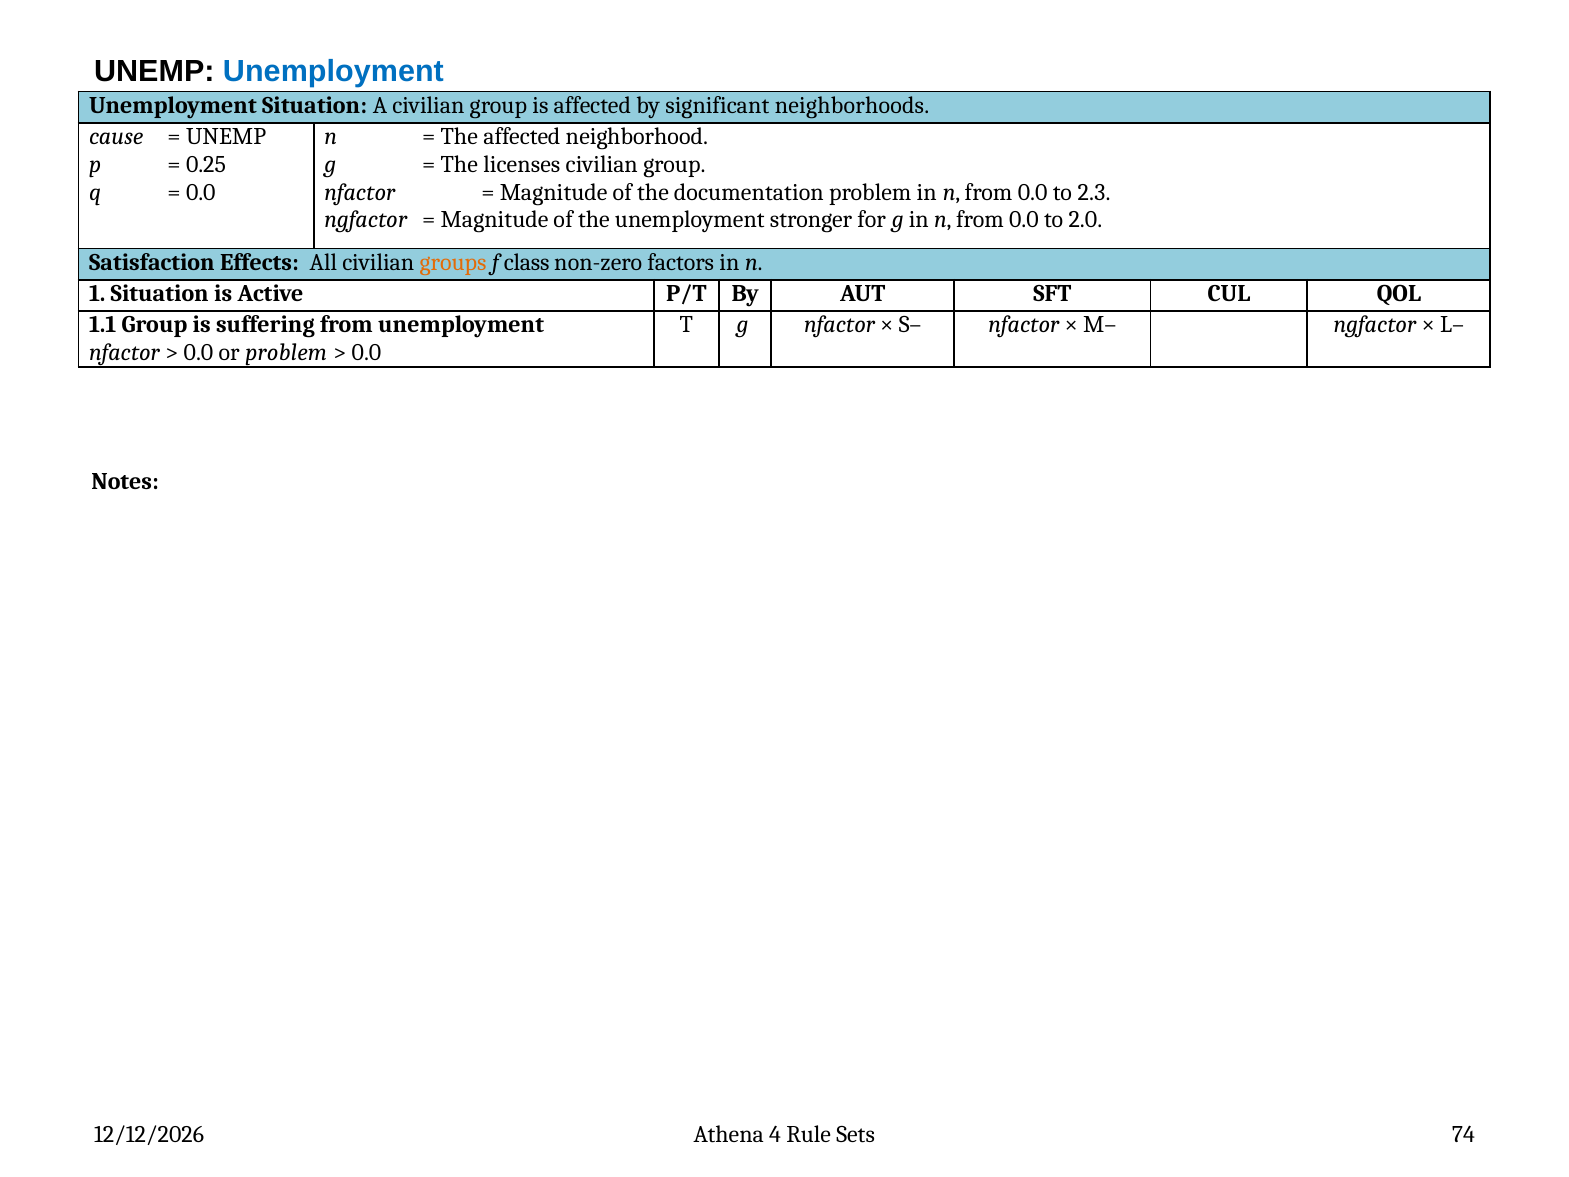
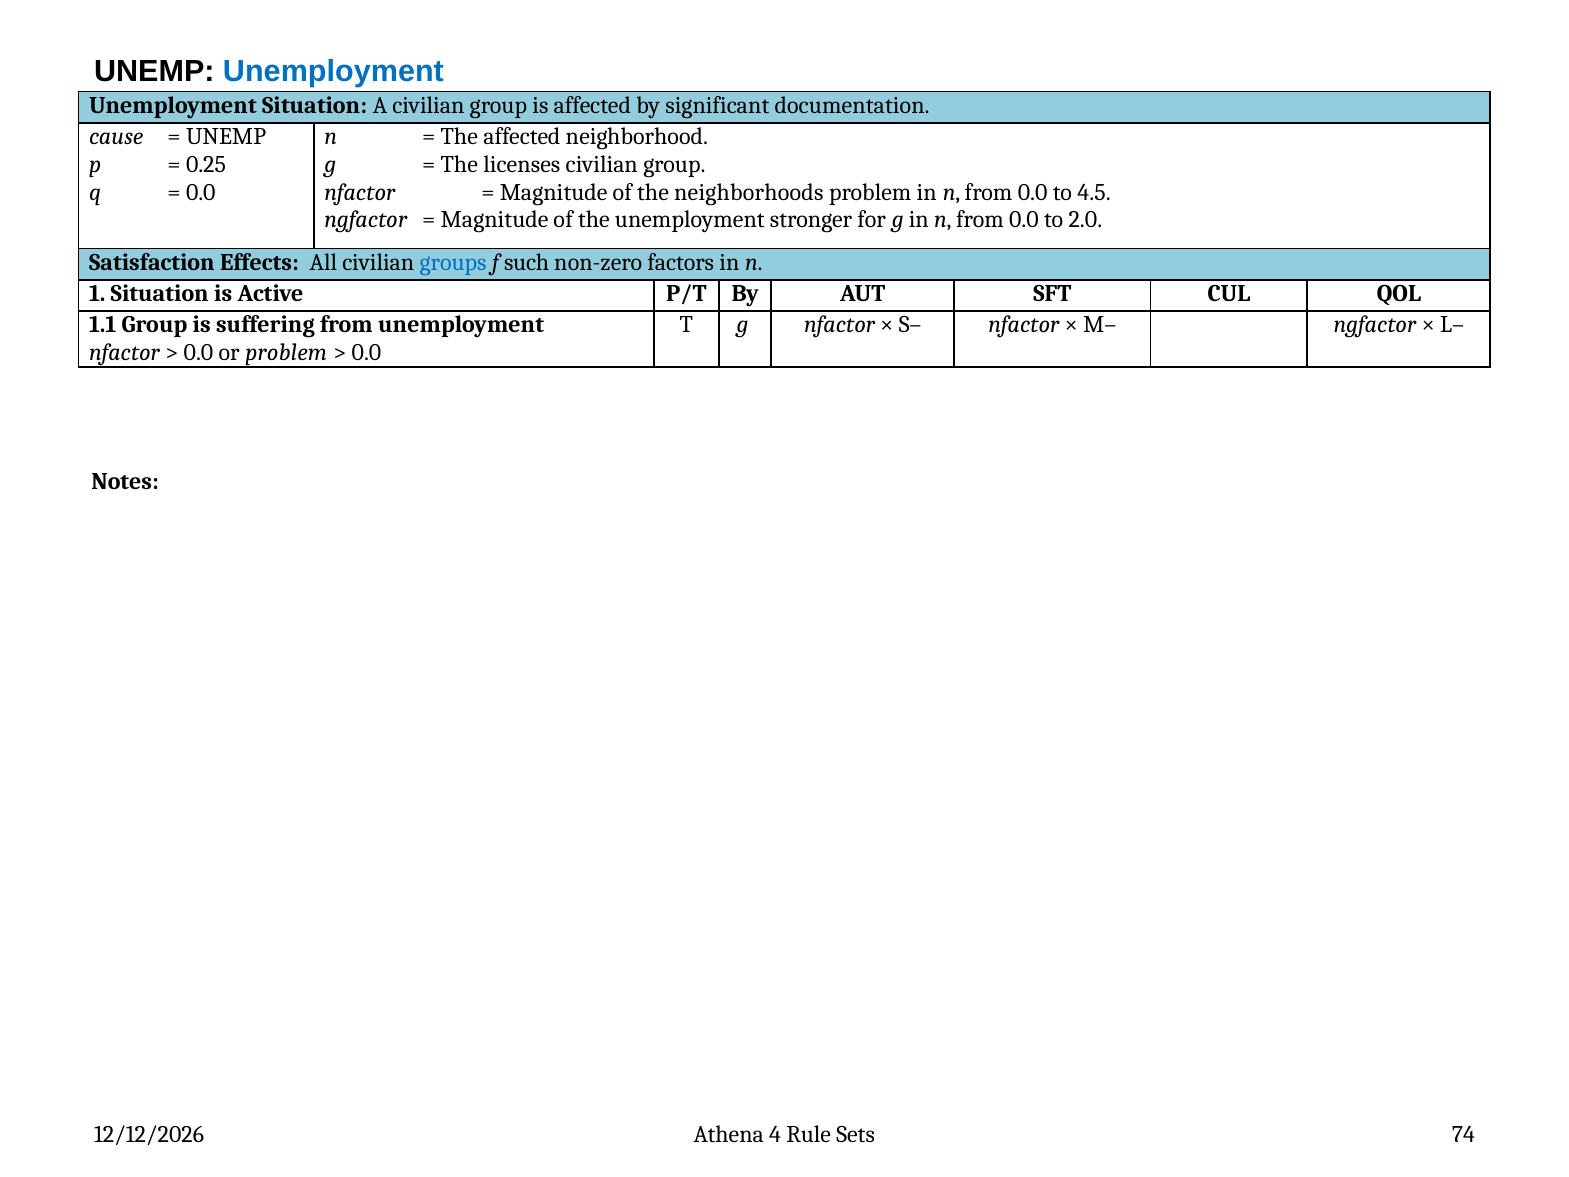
neighborhoods: neighborhoods -> documentation
documentation: documentation -> neighborhoods
2.3: 2.3 -> 4.5
groups colour: orange -> blue
class: class -> such
